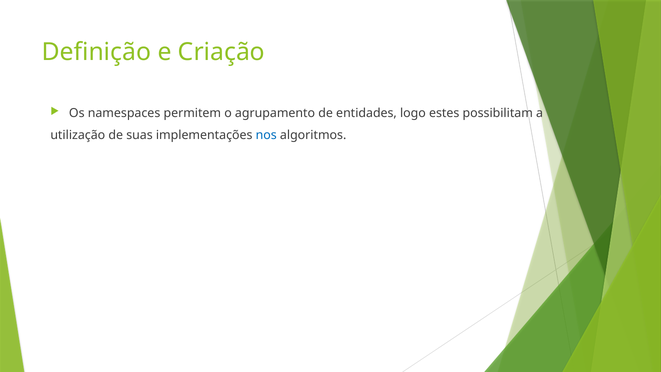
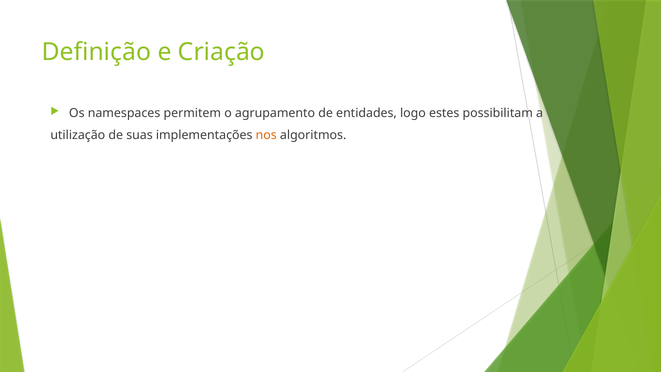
nos colour: blue -> orange
